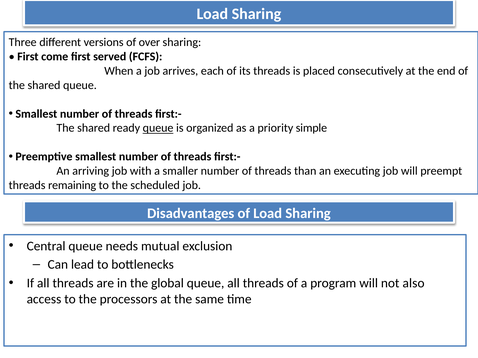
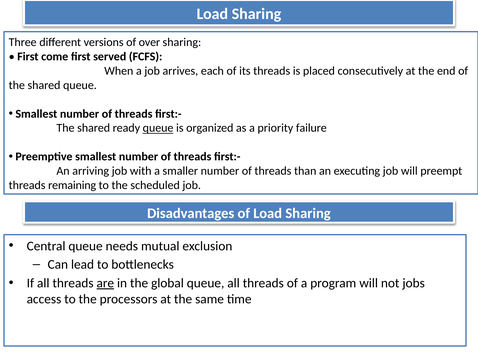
simple: simple -> failure
are underline: none -> present
also: also -> jobs
